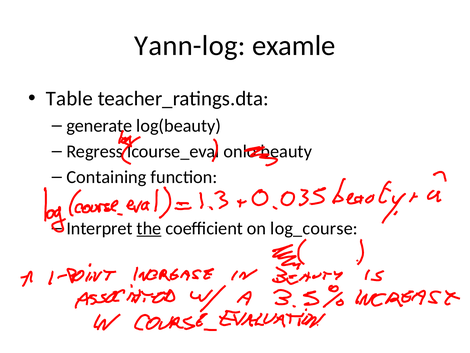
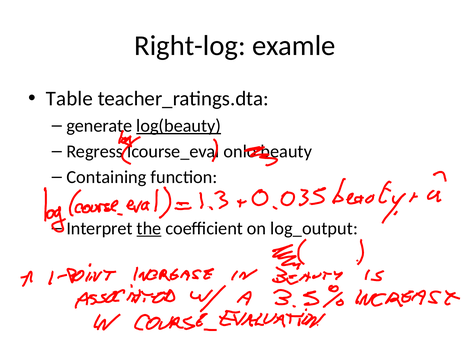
Yann-log: Yann-log -> Right-log
log(beauty underline: none -> present
log_course: log_course -> log_output
